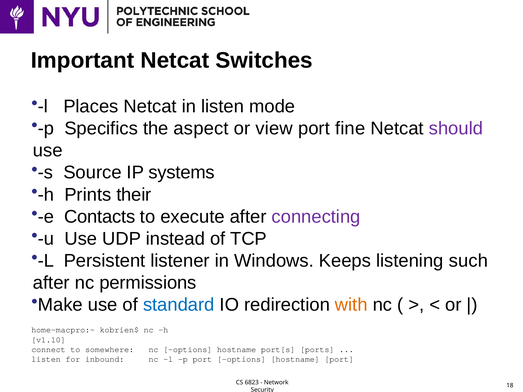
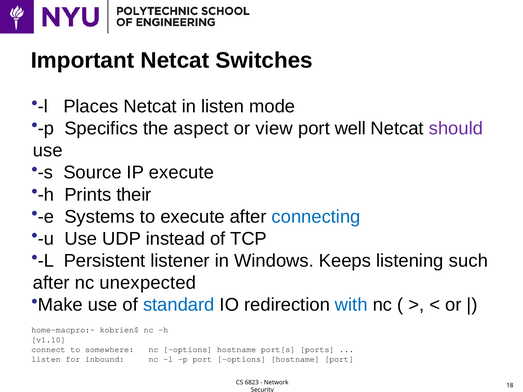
fine: fine -> well
IP systems: systems -> execute
Contacts: Contacts -> Systems
connecting colour: purple -> blue
permissions: permissions -> unexpected
with colour: orange -> blue
